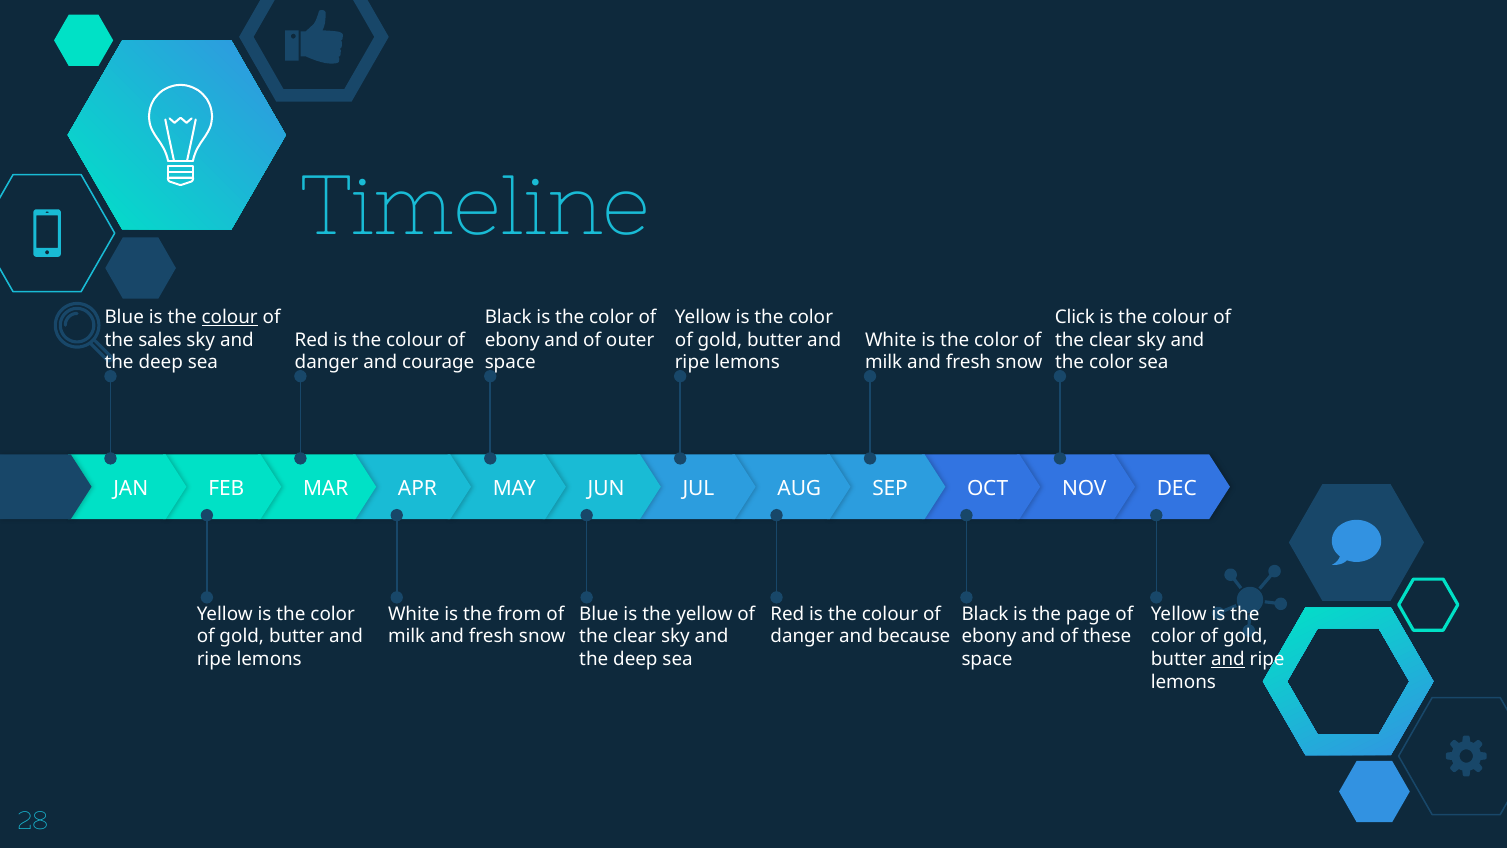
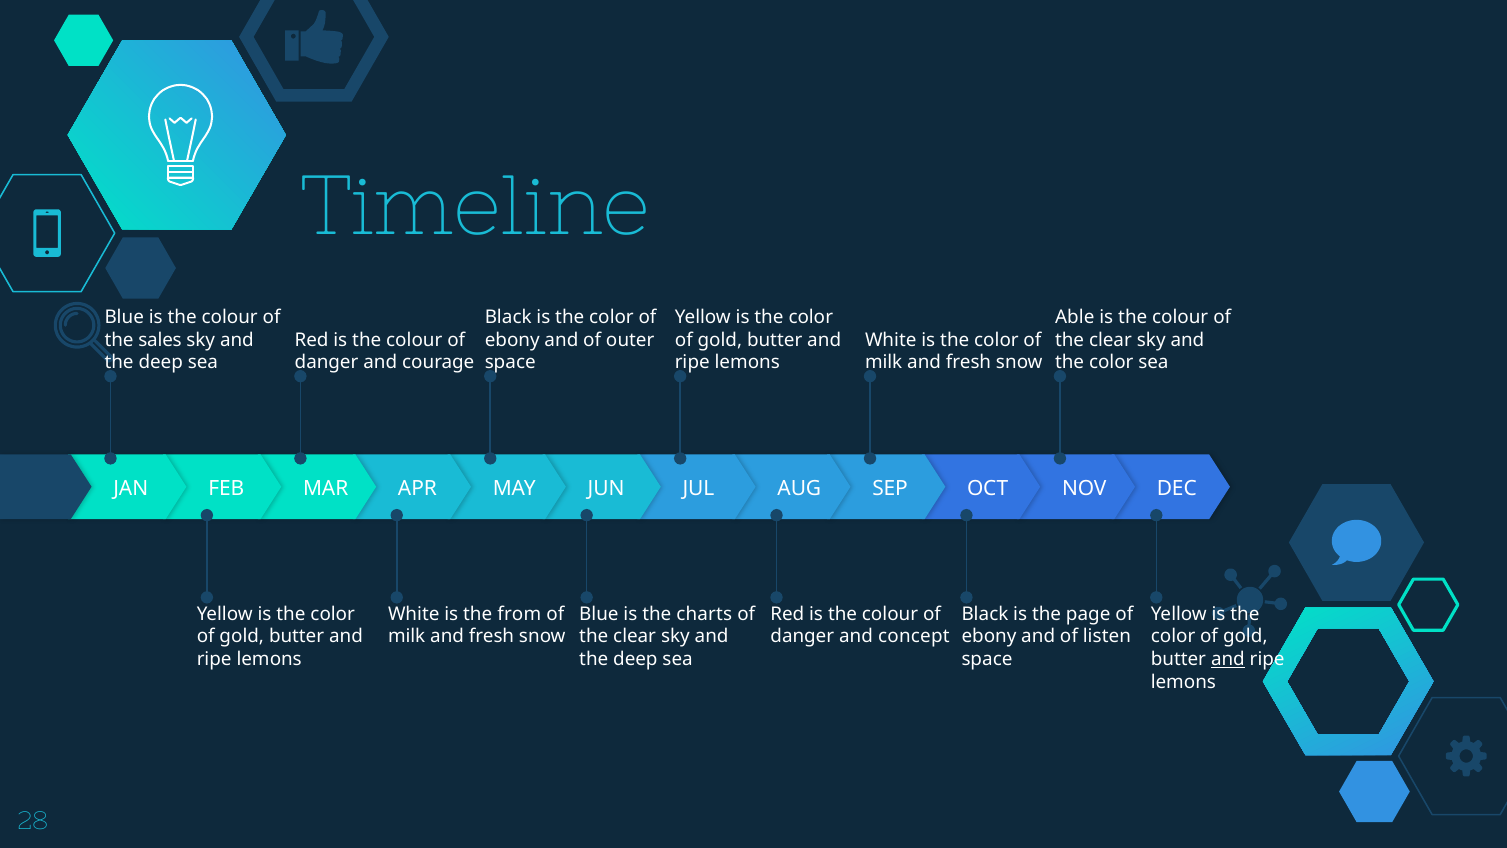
colour at (230, 317) underline: present -> none
Click: Click -> Able
the yellow: yellow -> charts
because: because -> concept
these: these -> listen
